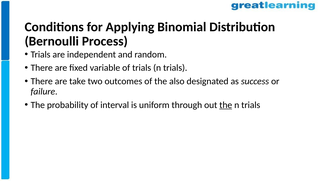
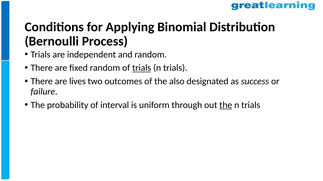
fixed variable: variable -> random
trials at (142, 68) underline: none -> present
take: take -> lives
